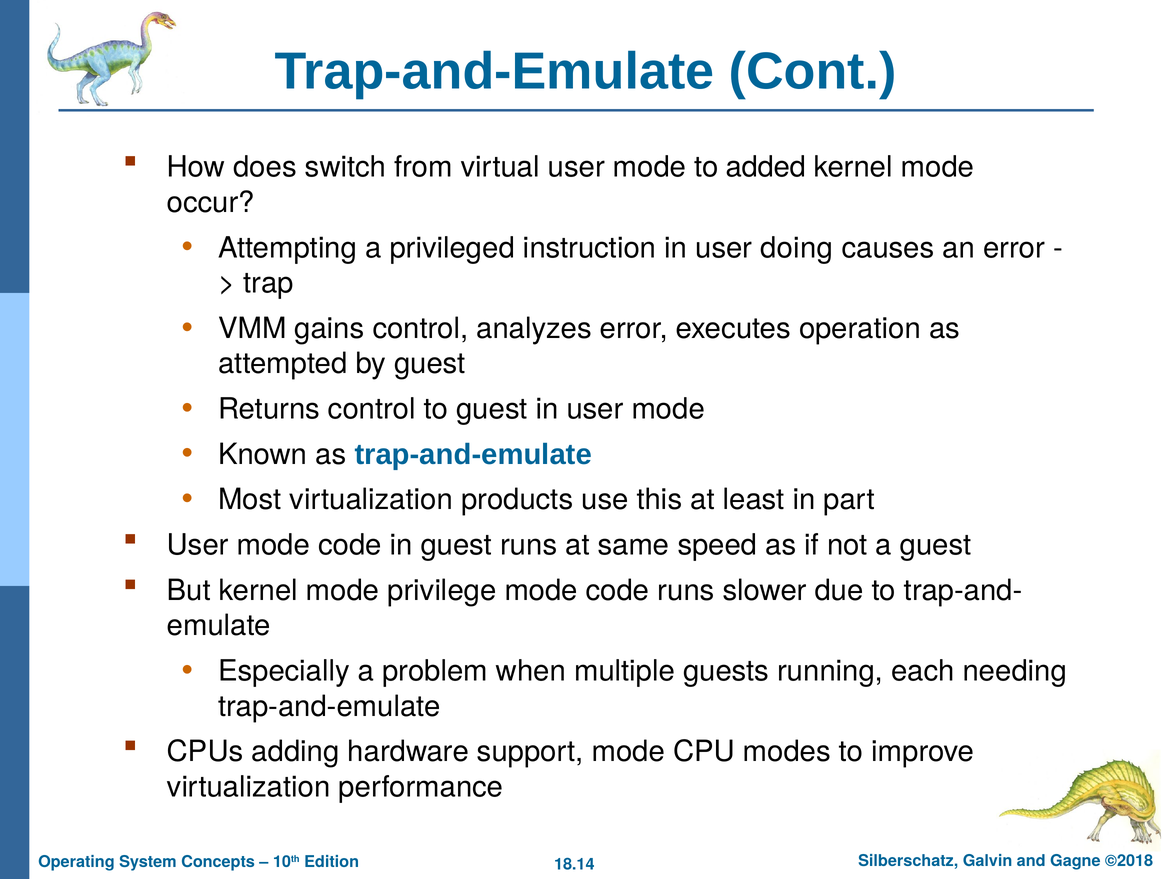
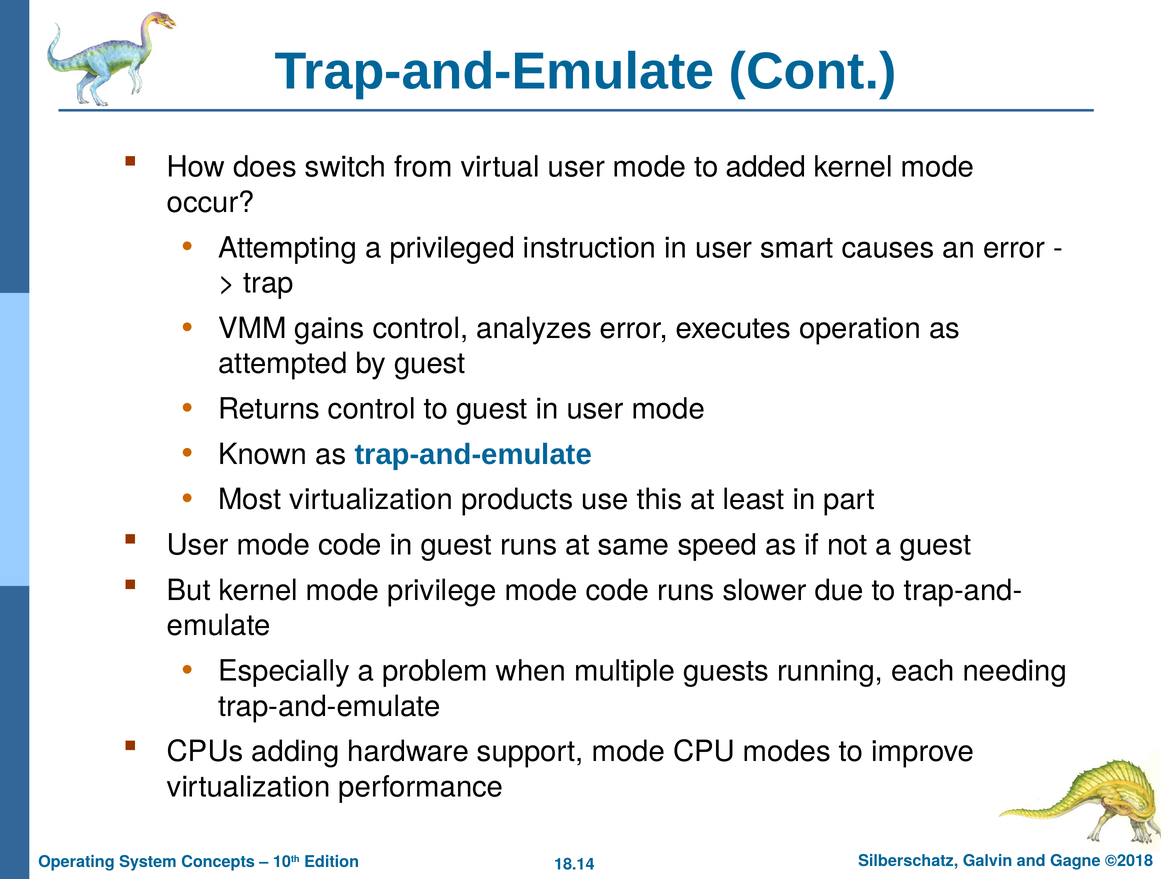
doing: doing -> smart
